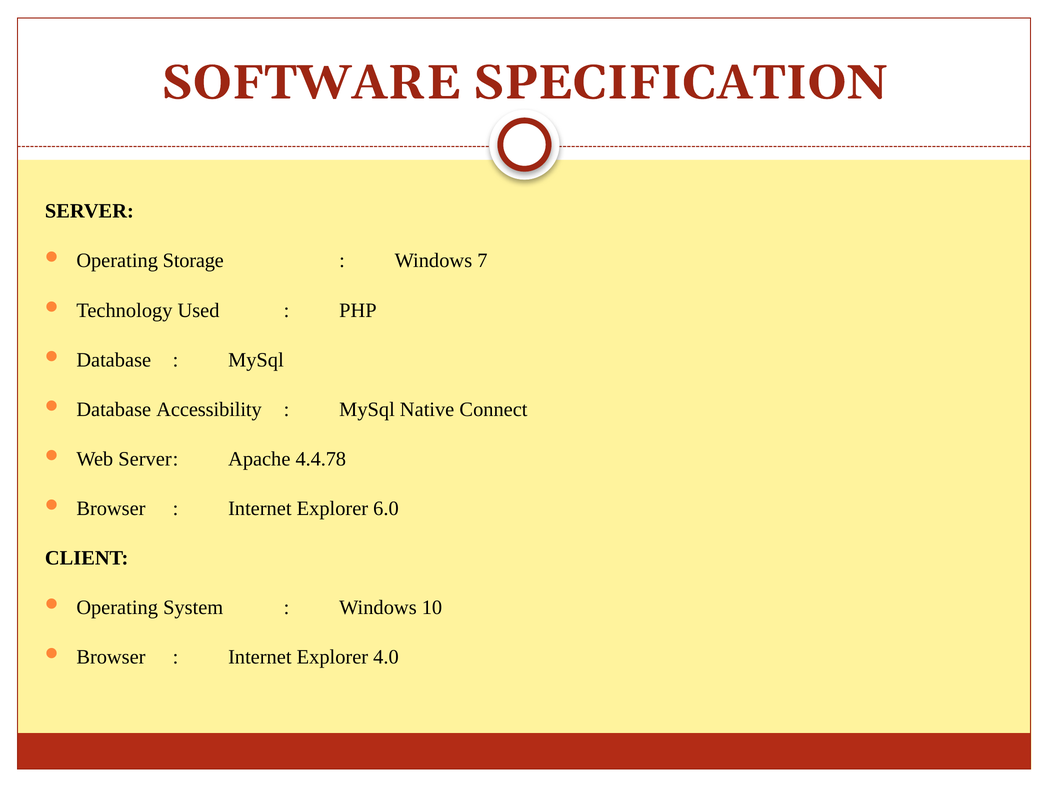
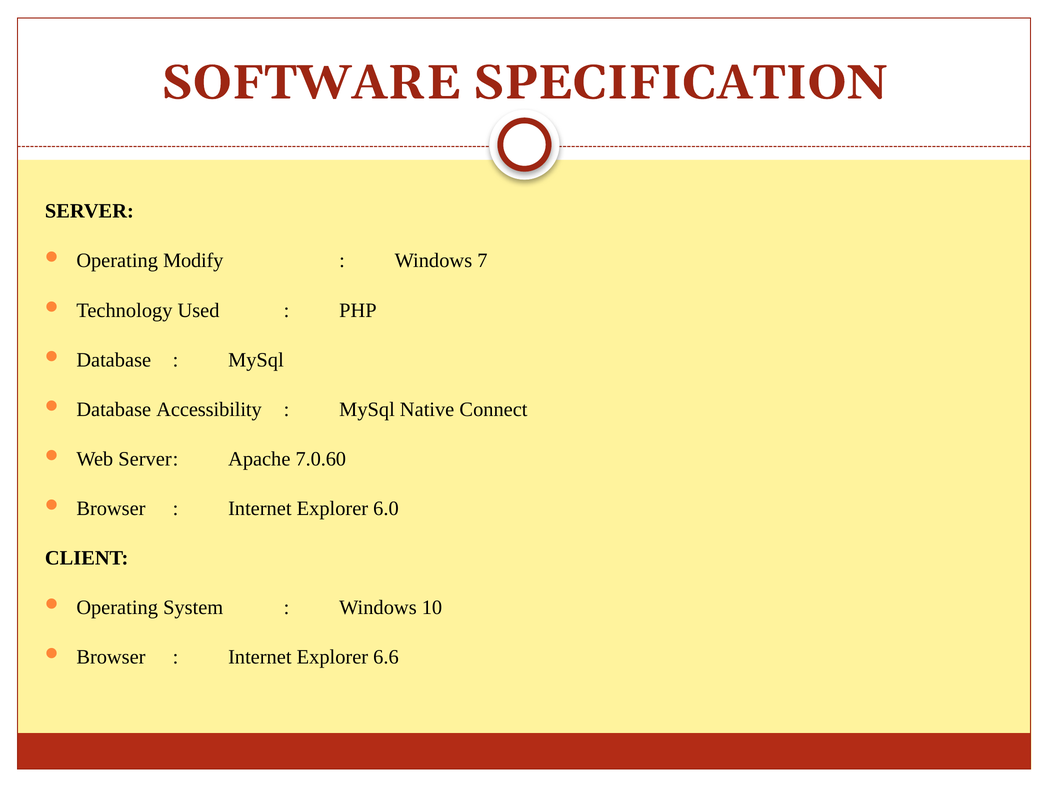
Storage: Storage -> Modify
4.4.78: 4.4.78 -> 7.0.60
4.0: 4.0 -> 6.6
